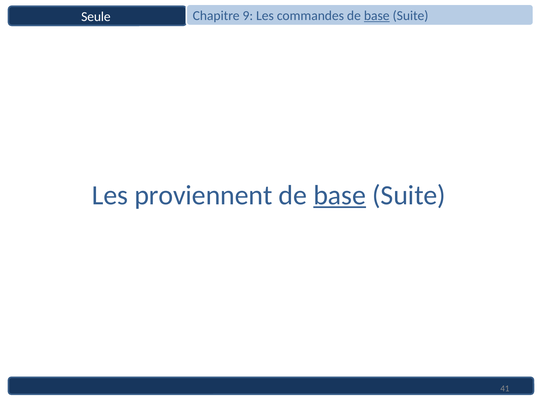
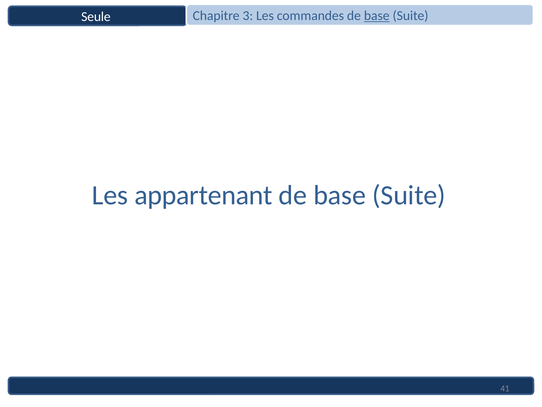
9: 9 -> 3
proviennent: proviennent -> appartenant
base at (340, 195) underline: present -> none
